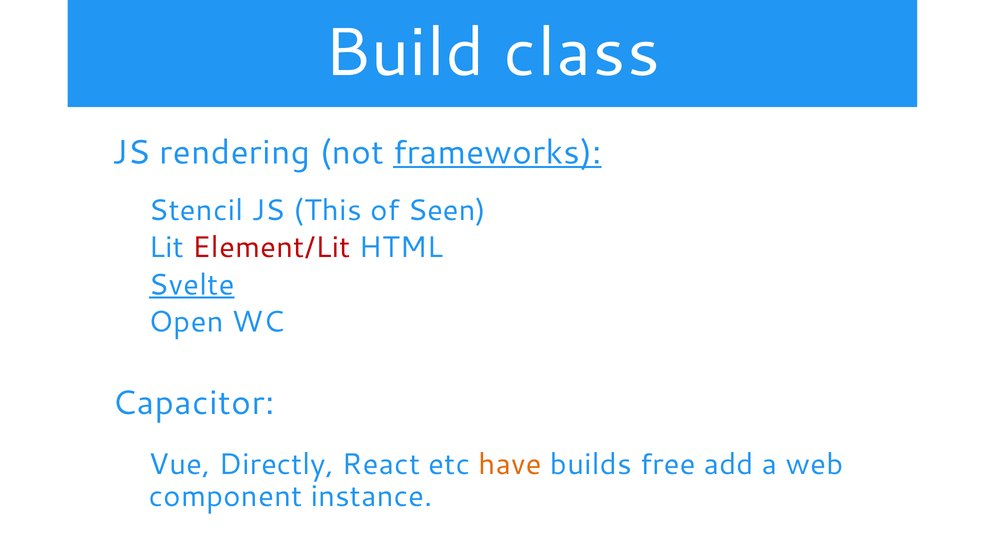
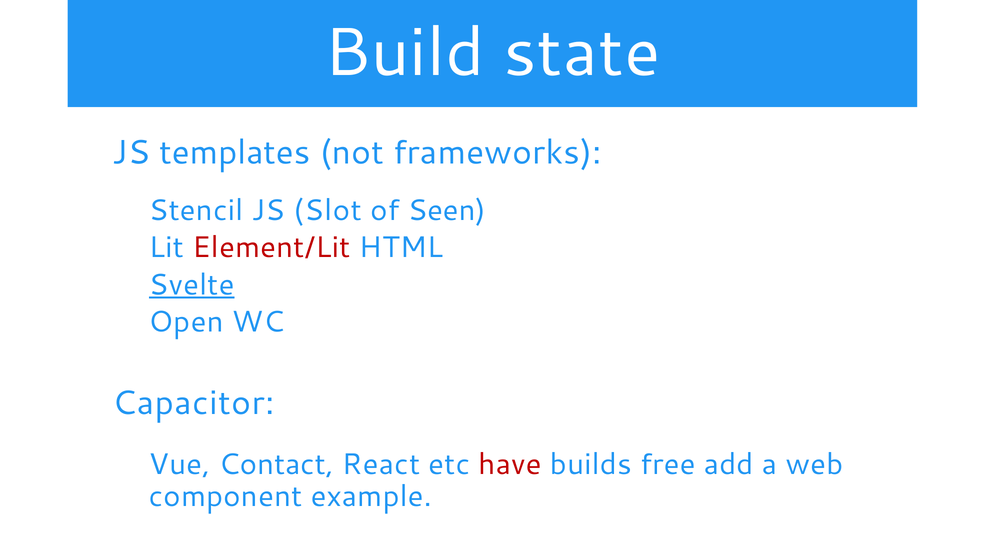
class: class -> state
rendering: rendering -> templates
frameworks underline: present -> none
This: This -> Slot
Directly: Directly -> Contact
have colour: orange -> red
instance: instance -> example
